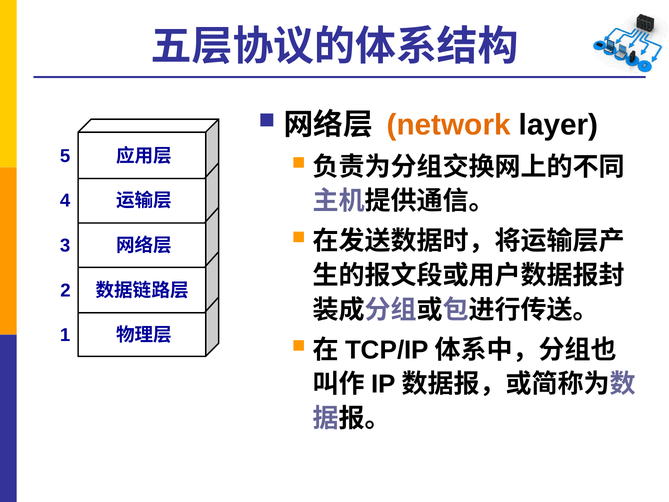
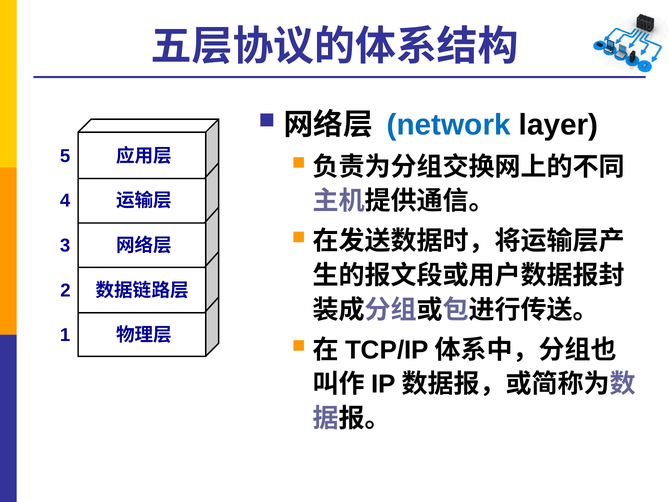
network colour: orange -> blue
